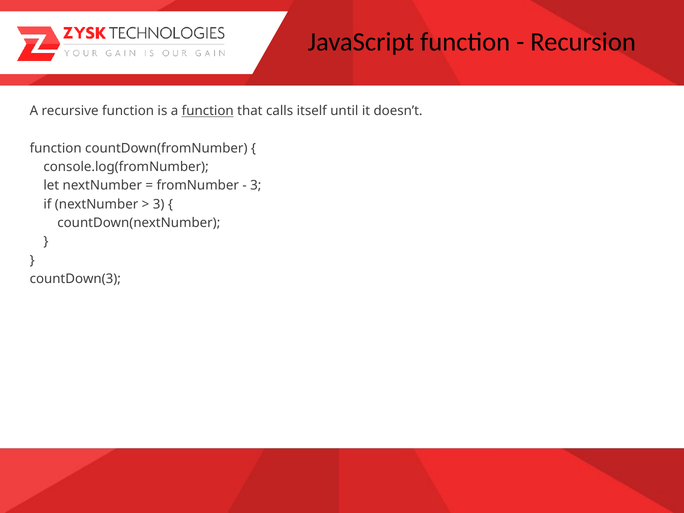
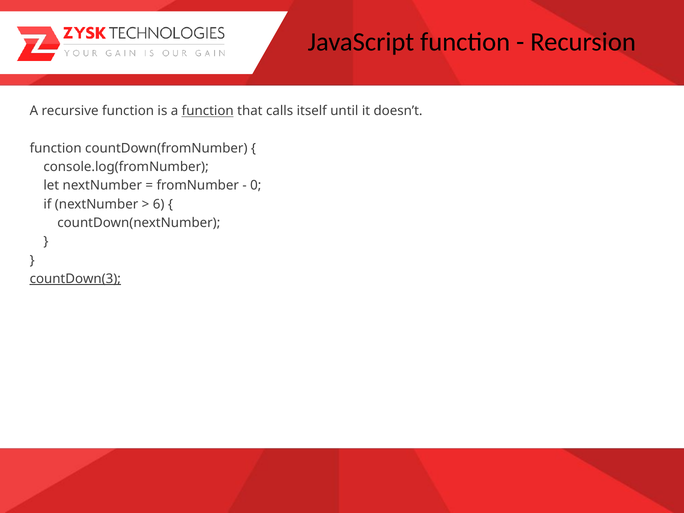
3 at (256, 186): 3 -> 0
3 at (159, 204): 3 -> 6
countDown(3 underline: none -> present
